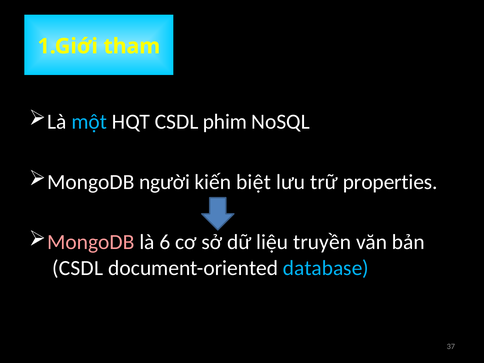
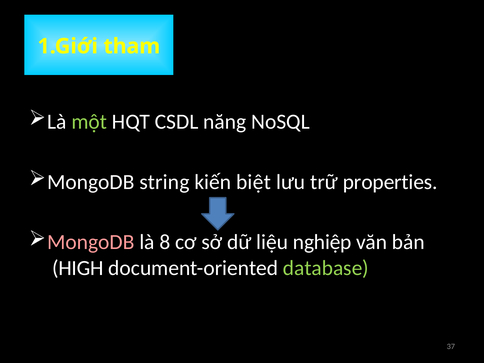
một colour: light blue -> light green
phim: phim -> năng
người: người -> string
6: 6 -> 8
truyền: truyền -> nghiệp
CSDL at (78, 268): CSDL -> HIGH
database colour: light blue -> light green
